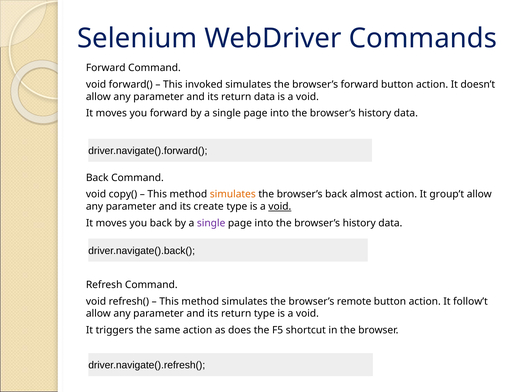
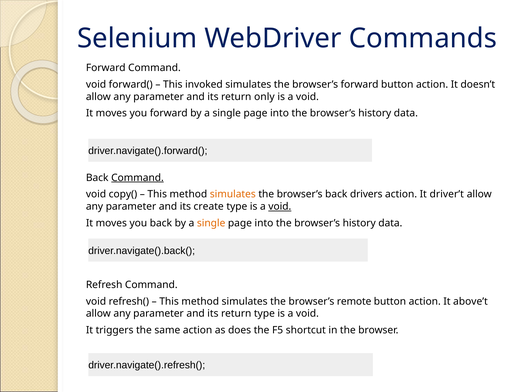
return data: data -> only
Command at (137, 178) underline: none -> present
almost: almost -> drivers
group’t: group’t -> driver’t
single at (211, 223) colour: purple -> orange
follow’t: follow’t -> above’t
